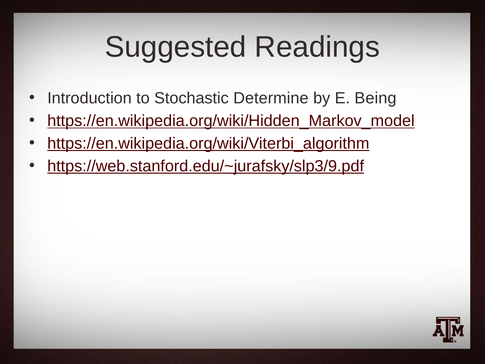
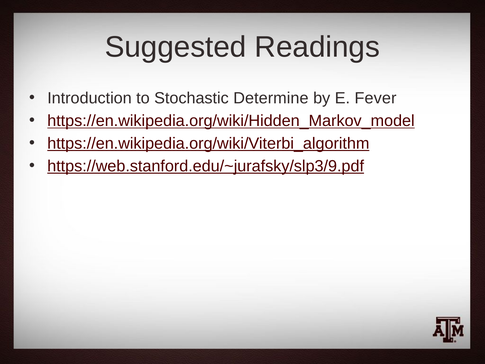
Being: Being -> Fever
